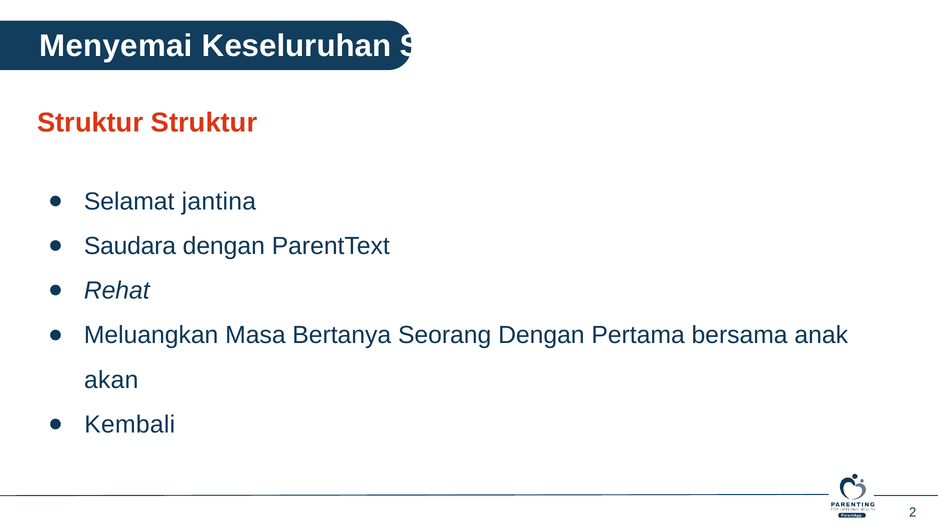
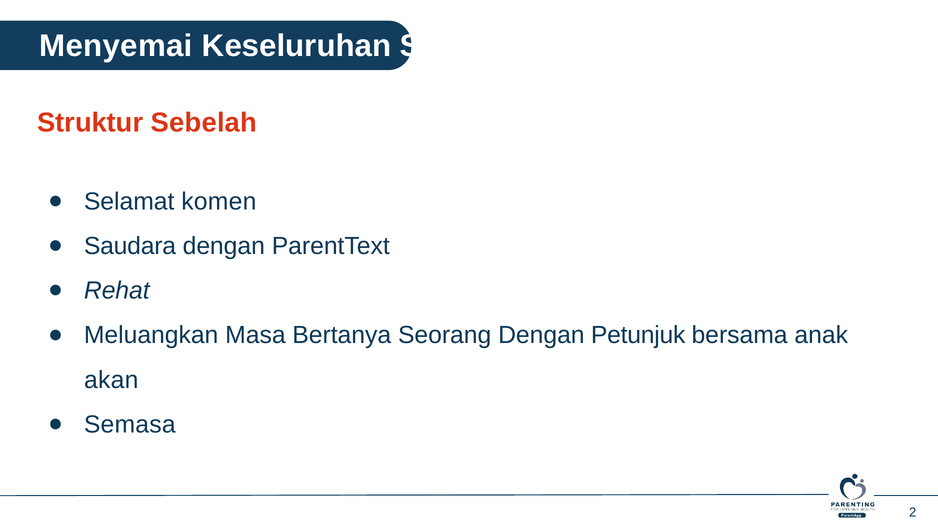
Struktur Struktur: Struktur -> Sebelah
jantina: jantina -> komen
Pertama: Pertama -> Petunjuk
Kembali: Kembali -> Semasa
